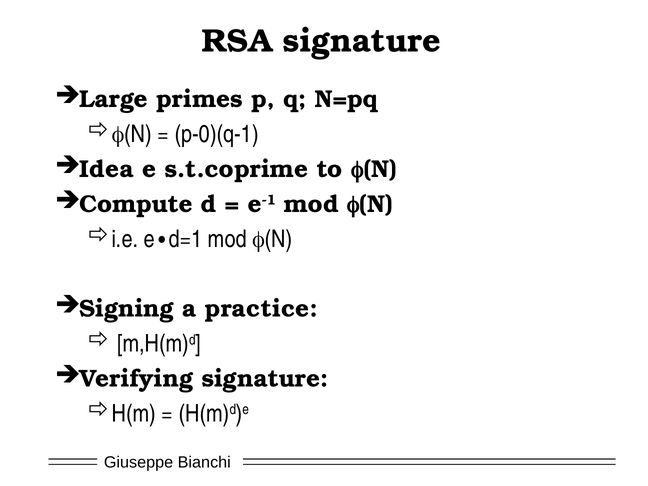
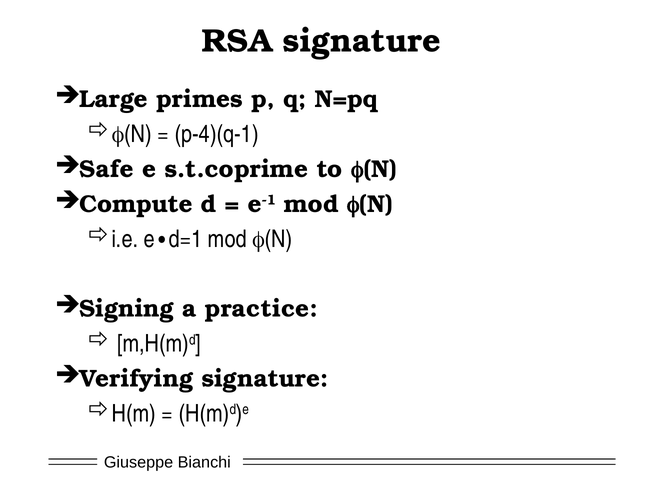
p-0)(q-1: p-0)(q-1 -> p-4)(q-1
Idea: Idea -> Safe
